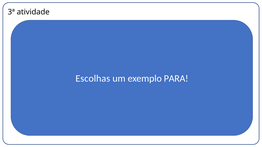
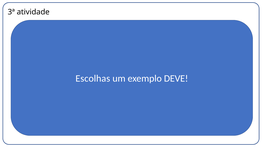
PARA: PARA -> DEVE
